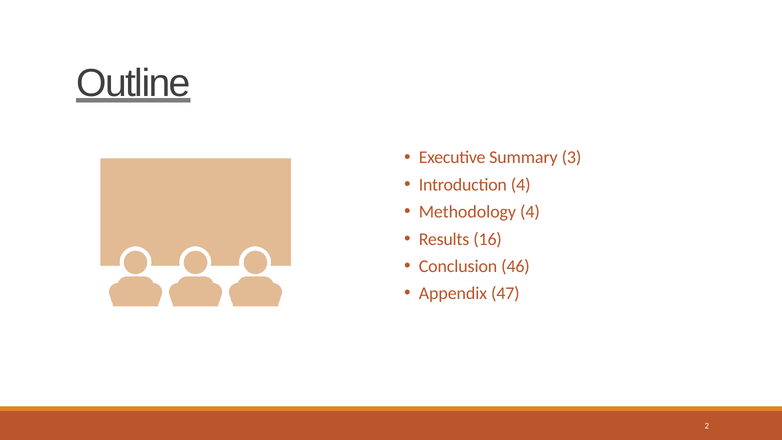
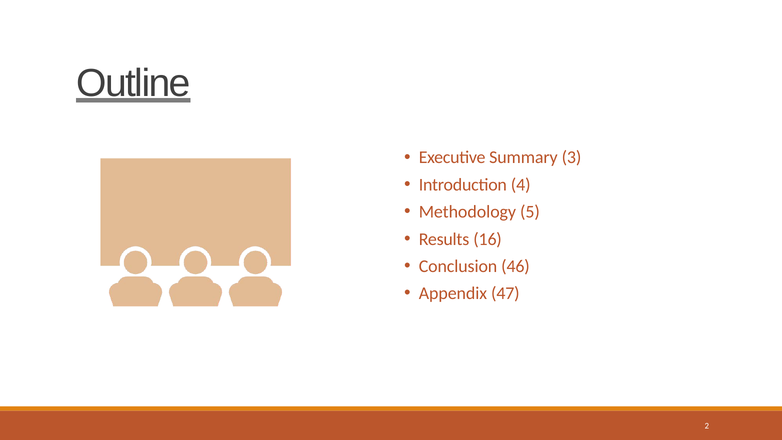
Methodology 4: 4 -> 5
